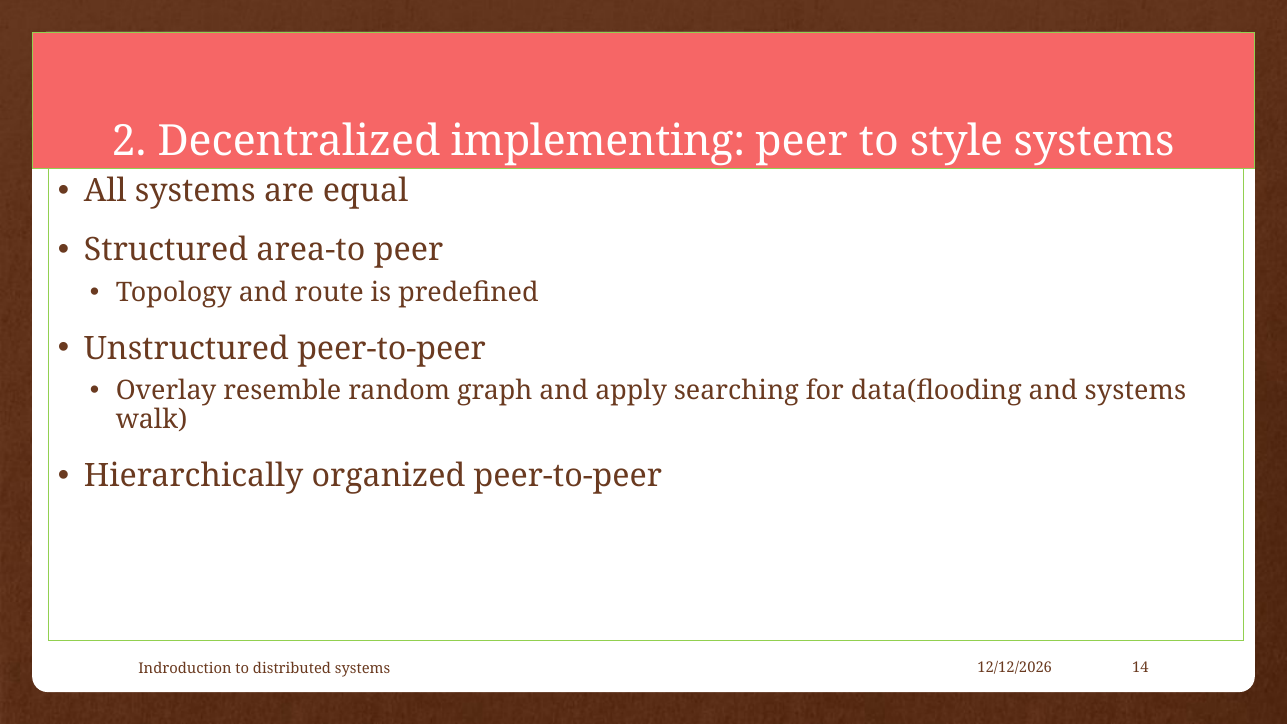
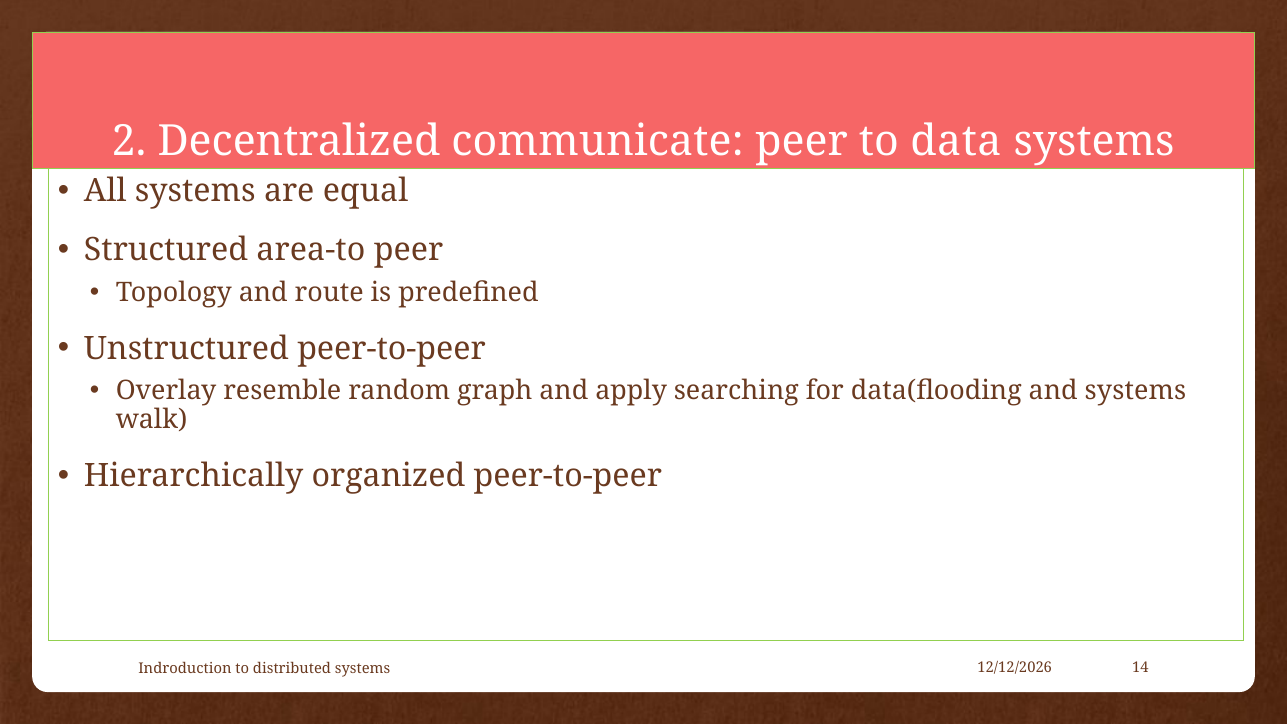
implementing: implementing -> communicate
style: style -> data
